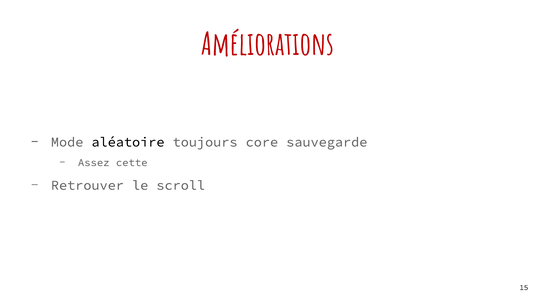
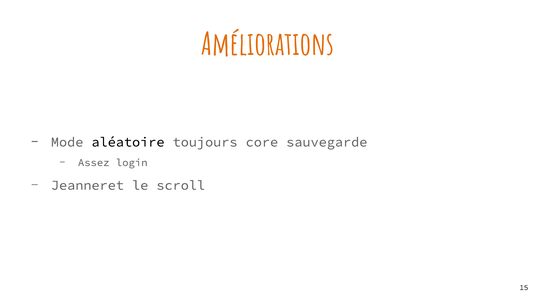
Améliorations colour: red -> orange
cette: cette -> login
Retrouver: Retrouver -> Jeanneret
